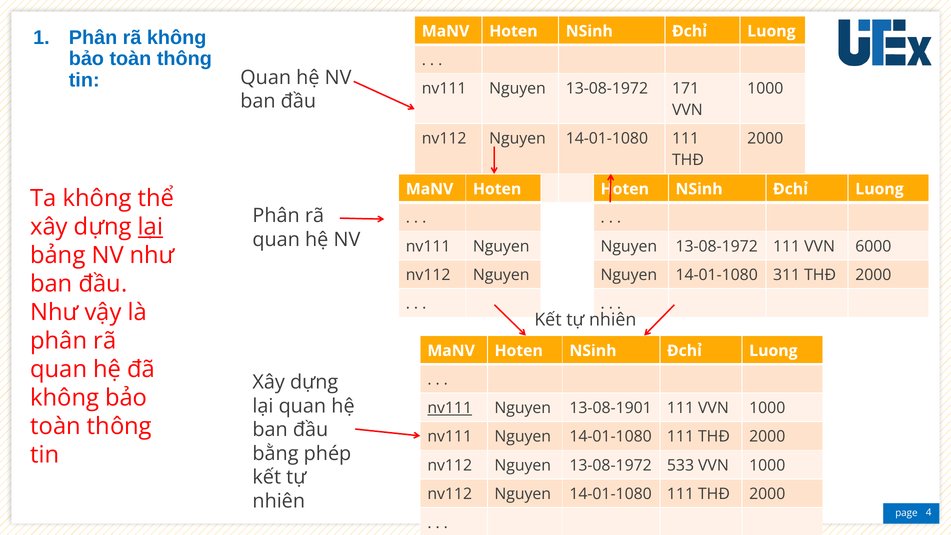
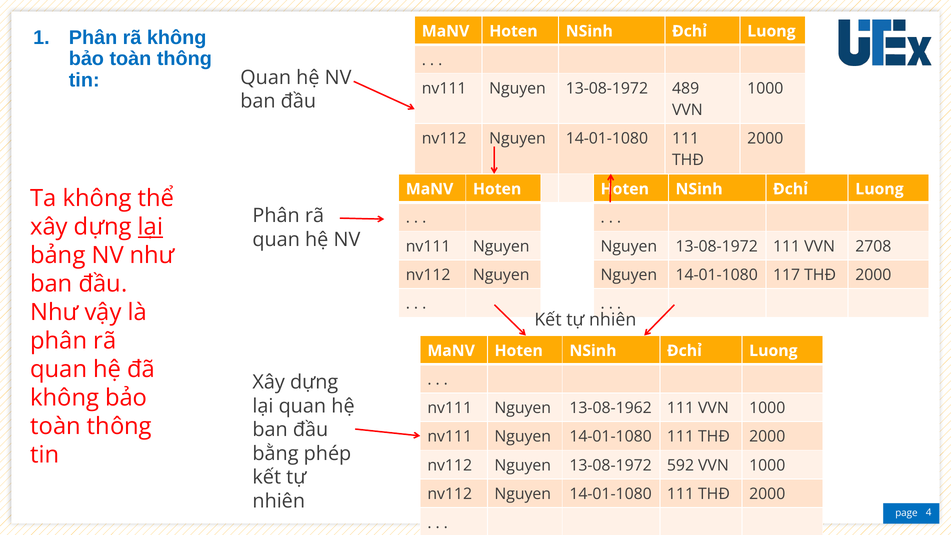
171: 171 -> 489
6000: 6000 -> 2708
311: 311 -> 117
nv111 at (450, 408) underline: present -> none
13-08-1901: 13-08-1901 -> 13-08-1962
533: 533 -> 592
